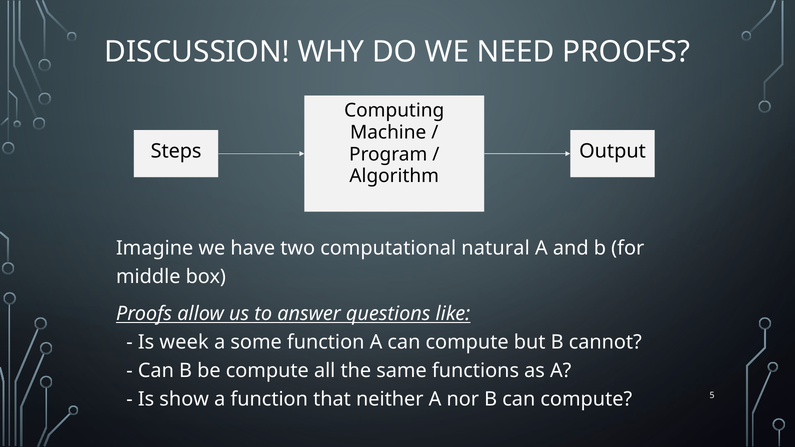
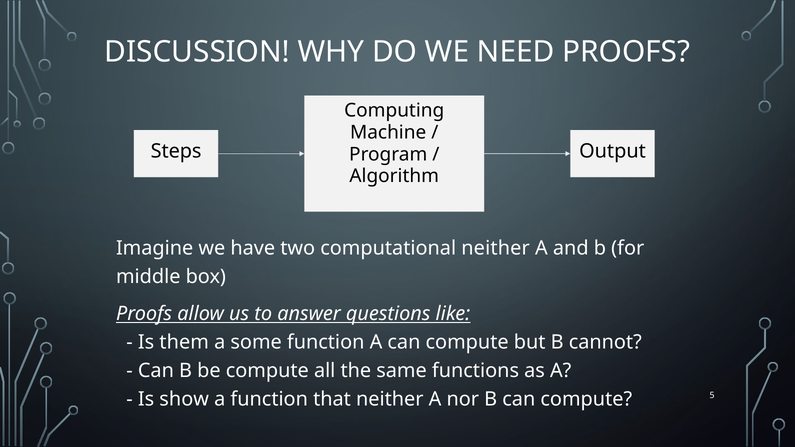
computational natural: natural -> neither
week: week -> them
